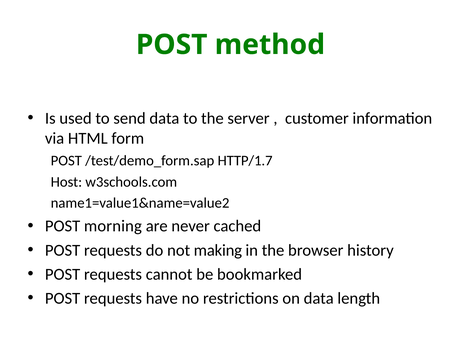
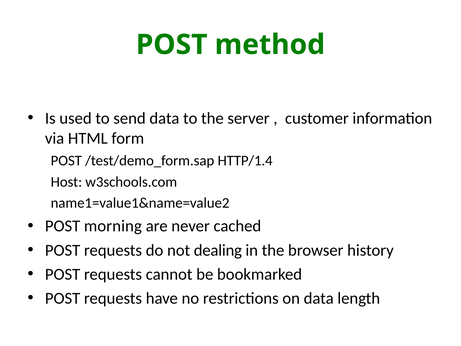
HTTP/1.7: HTTP/1.7 -> HTTP/1.4
making: making -> dealing
